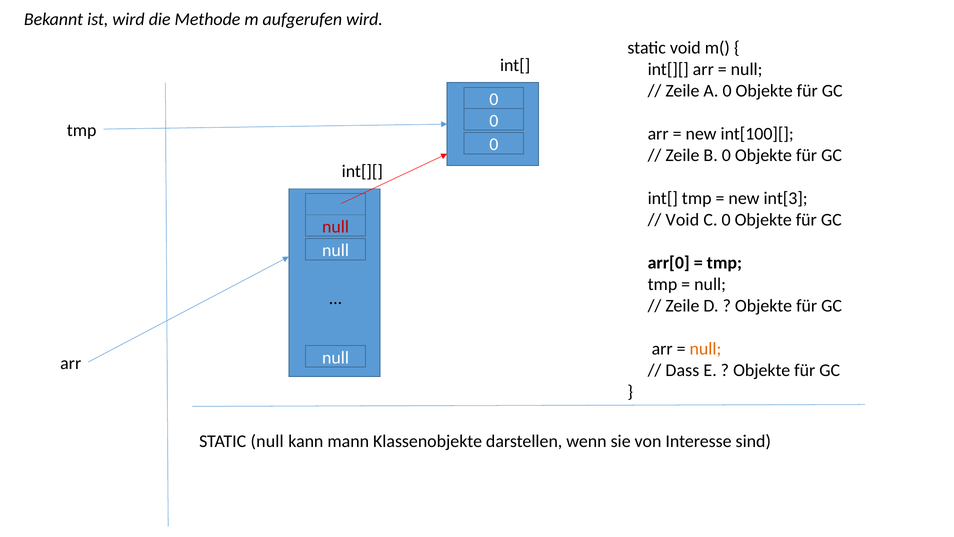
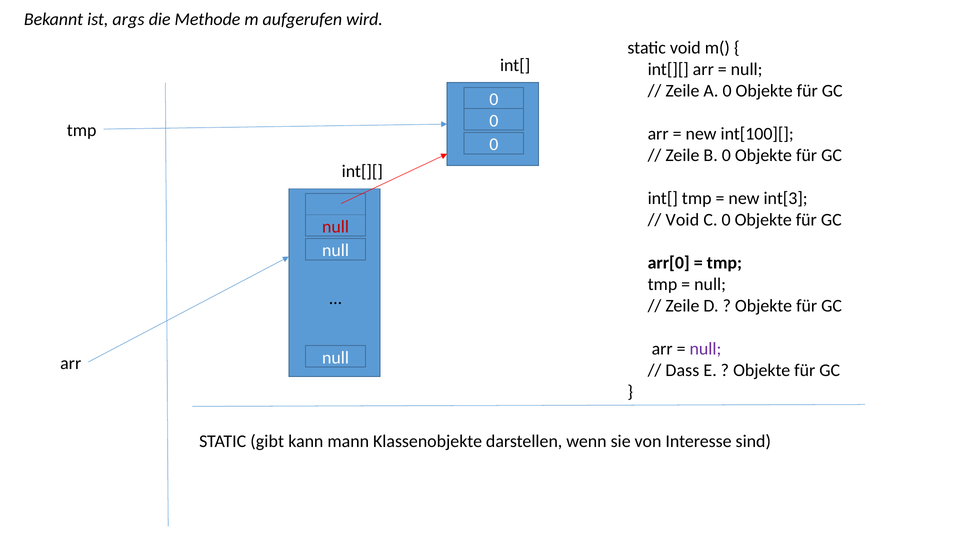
ist wird: wird -> args
null at (705, 349) colour: orange -> purple
STATIC null: null -> gibt
